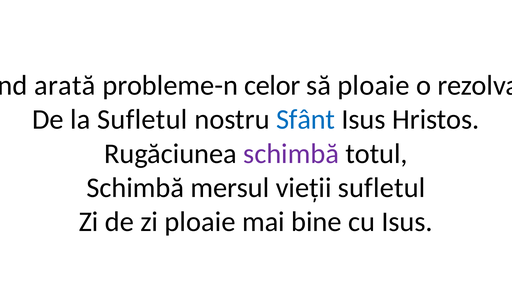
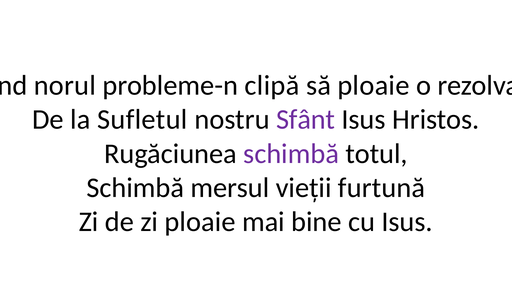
arată: arată -> norul
celor: celor -> clipă
Sfânt colour: blue -> purple
vieții sufletul: sufletul -> furtună
